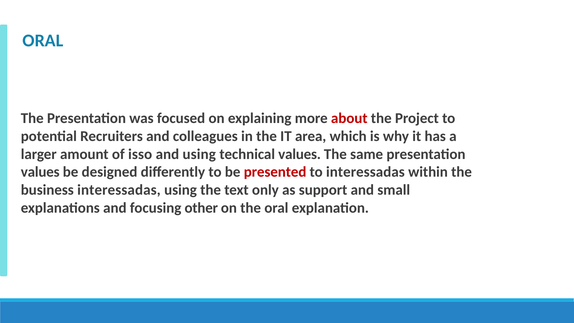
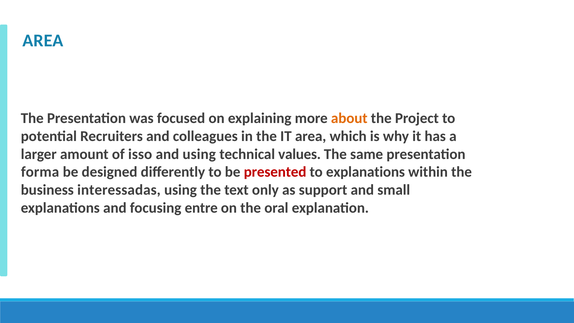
ORAL at (43, 41): ORAL -> AREA
about colour: red -> orange
values at (40, 172): values -> forma
to interessadas: interessadas -> explanations
other: other -> entre
